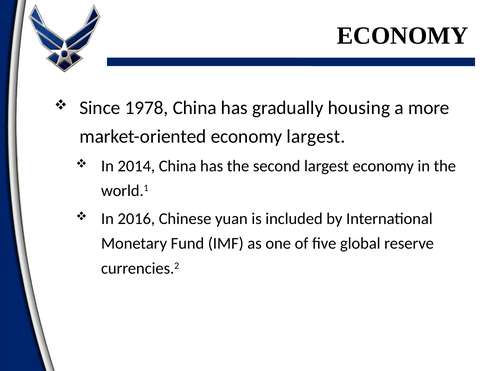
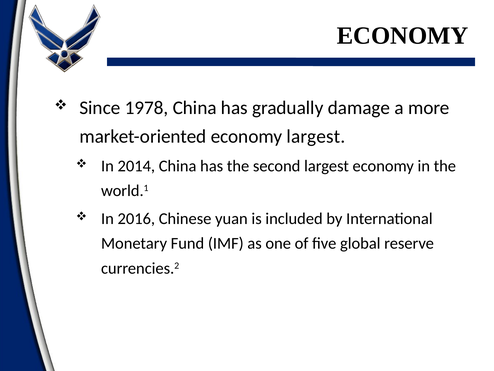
housing: housing -> damage
